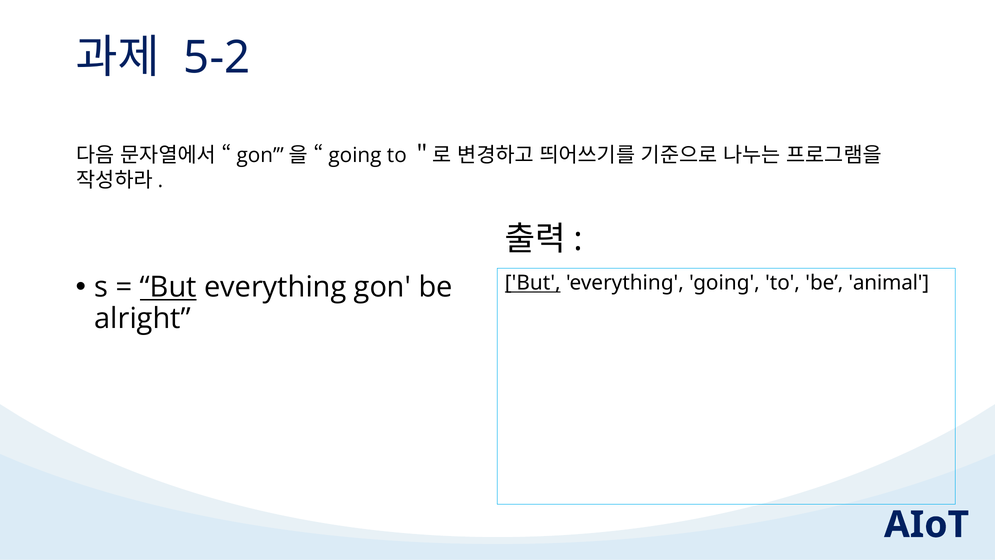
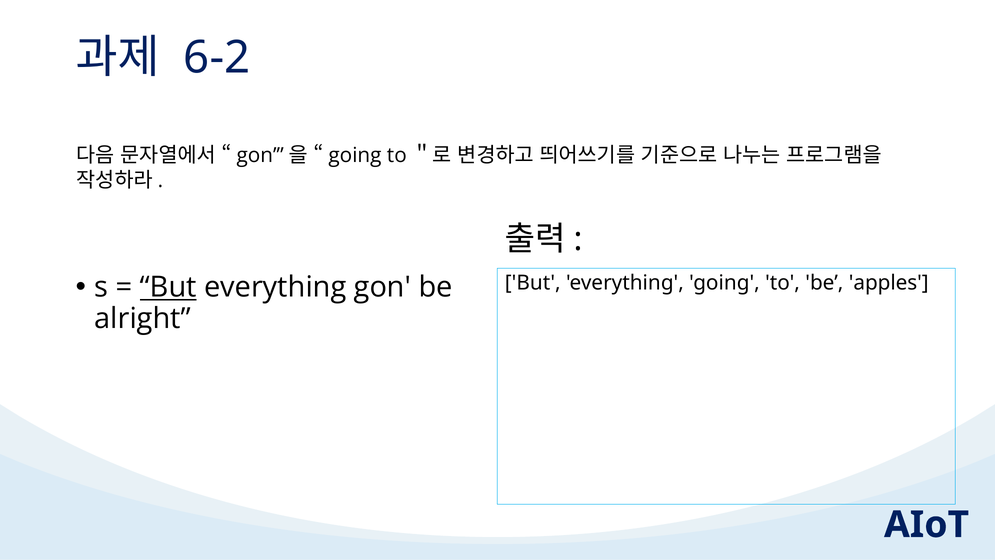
5-2: 5-2 -> 6-2
But at (533, 283) underline: present -> none
animal: animal -> apples
